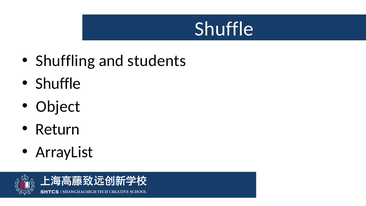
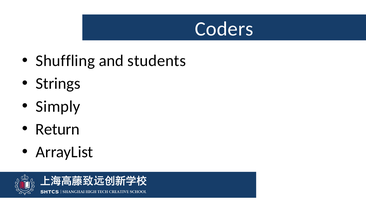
Shuffle at (224, 29): Shuffle -> Coders
Shuffle at (58, 84): Shuffle -> Strings
Object: Object -> Simply
